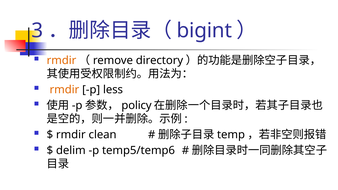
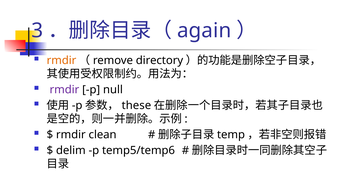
bigint: bigint -> again
rmdir at (64, 90) colour: orange -> purple
less: less -> null
policy: policy -> these
